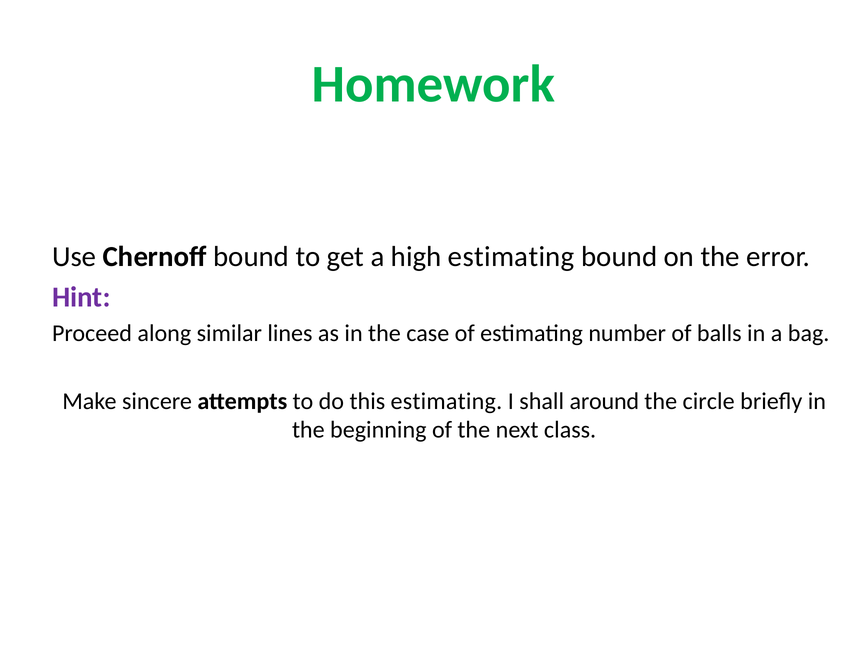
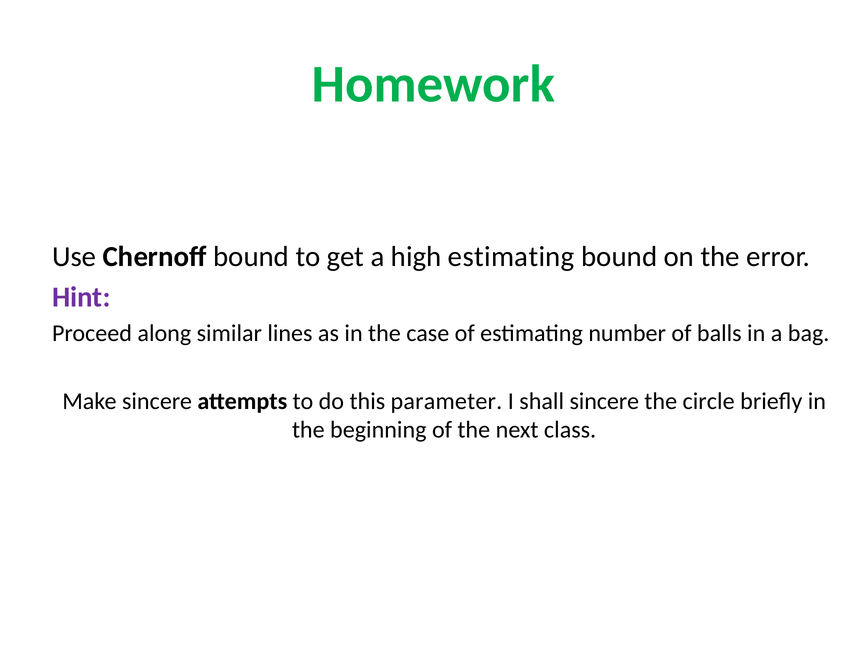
this estimating: estimating -> parameter
shall around: around -> sincere
